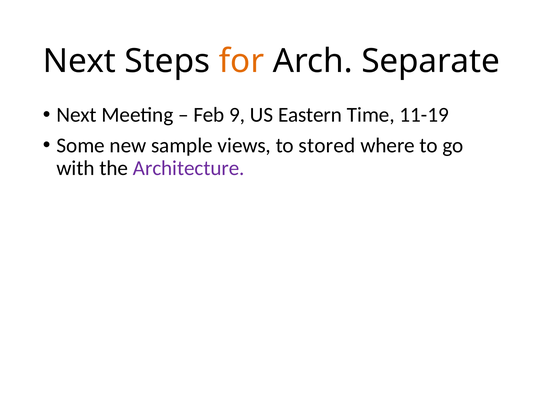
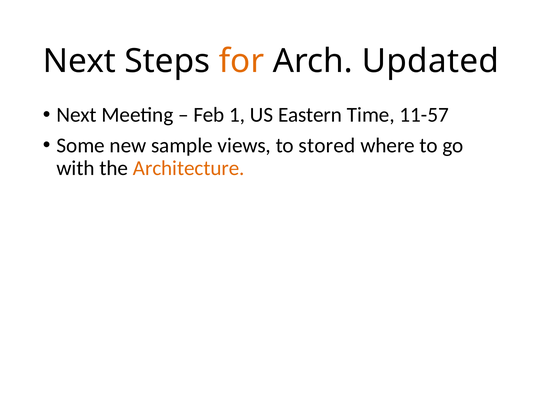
Separate: Separate -> Updated
9: 9 -> 1
11-19: 11-19 -> 11-57
Architecture colour: purple -> orange
